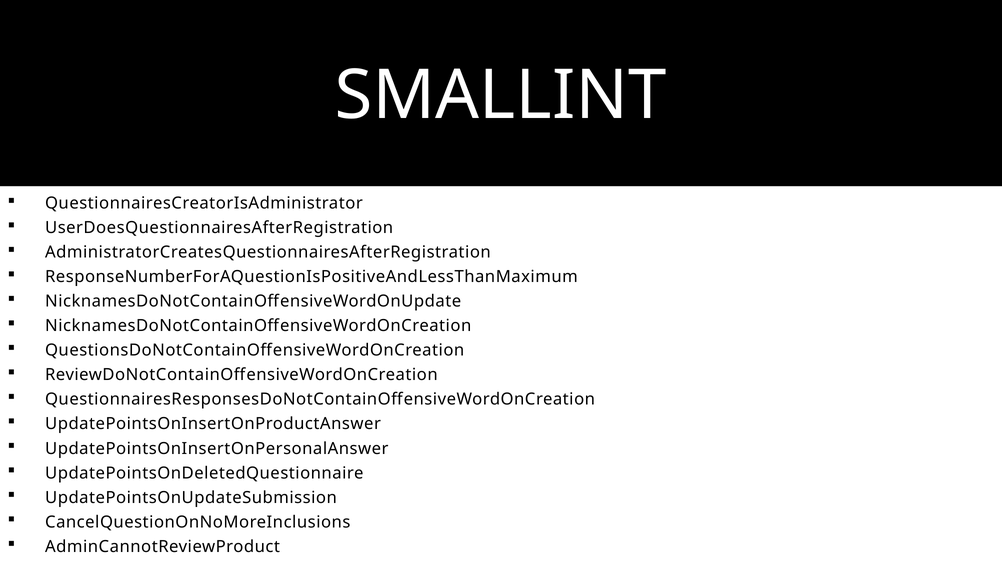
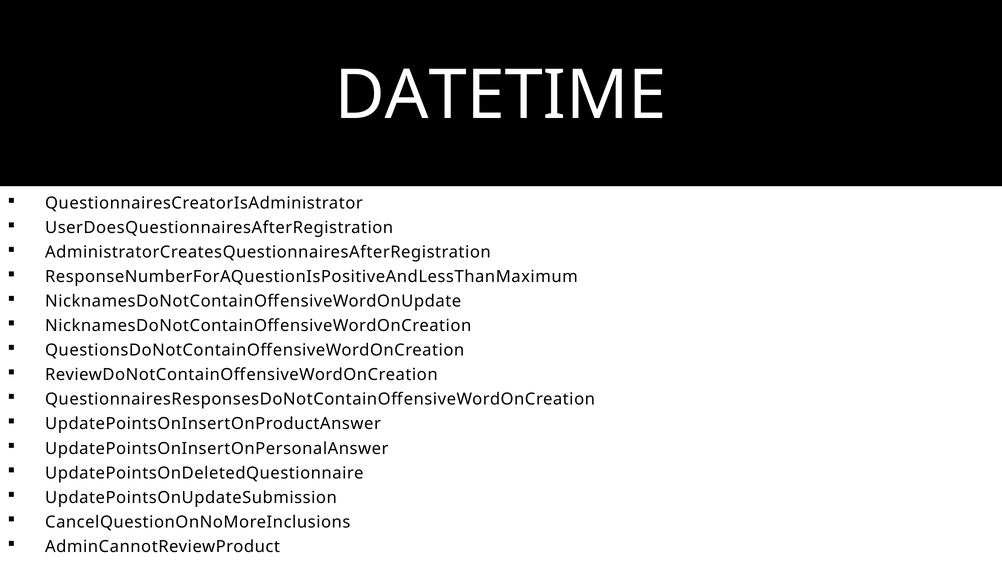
SMALLINT: SMALLINT -> DATETIME
